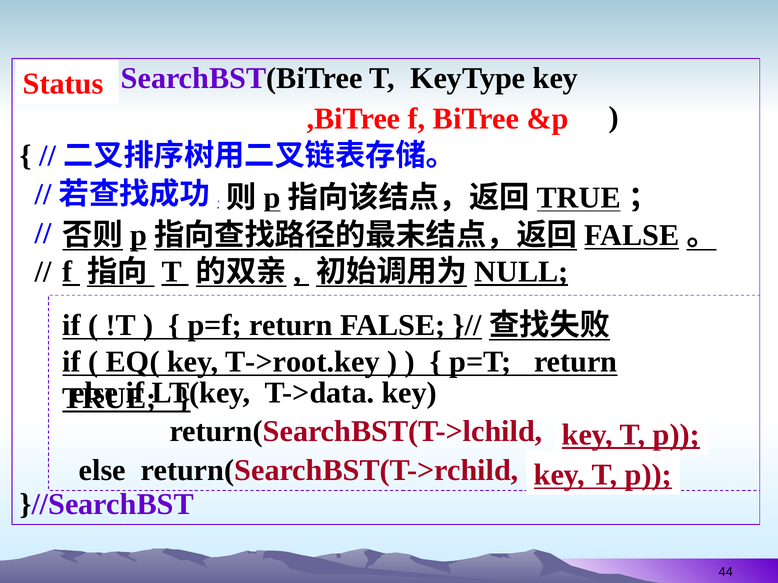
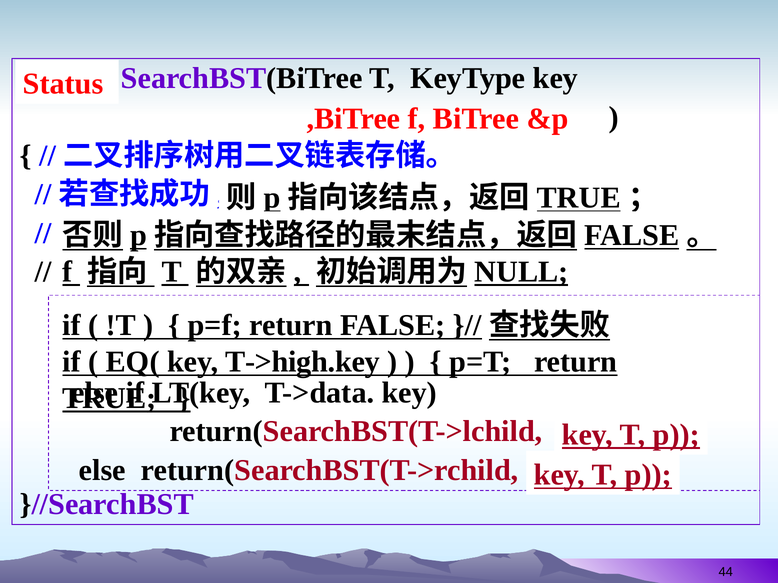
T->root.key: T->root.key -> T->high.key
